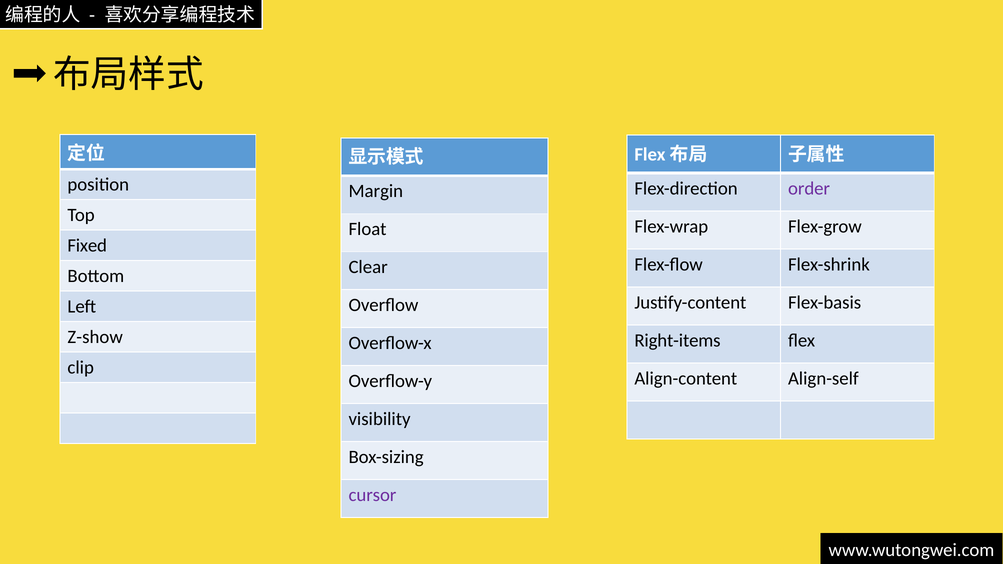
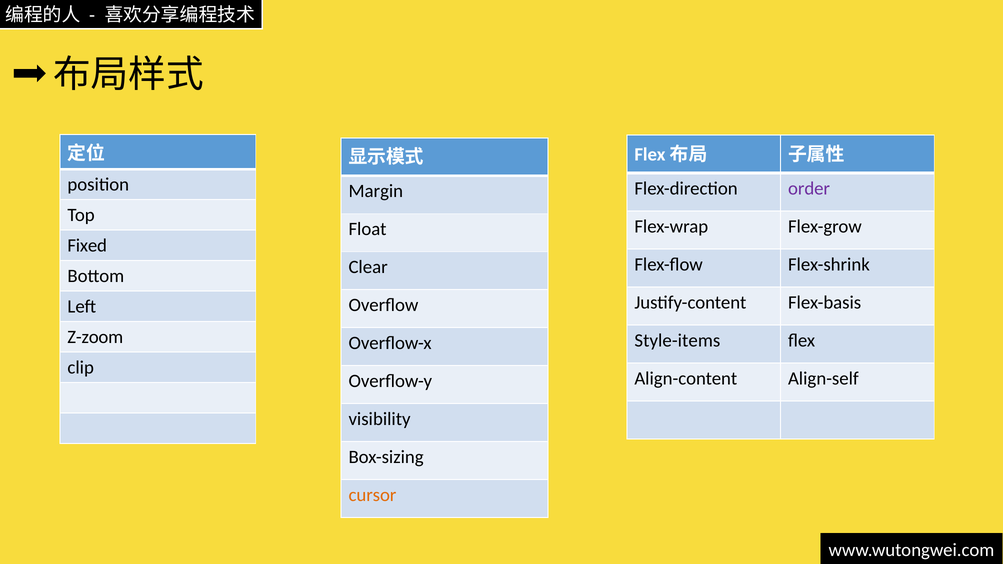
Z-show: Z-show -> Z-zoom
Right-items: Right-items -> Style-items
cursor colour: purple -> orange
